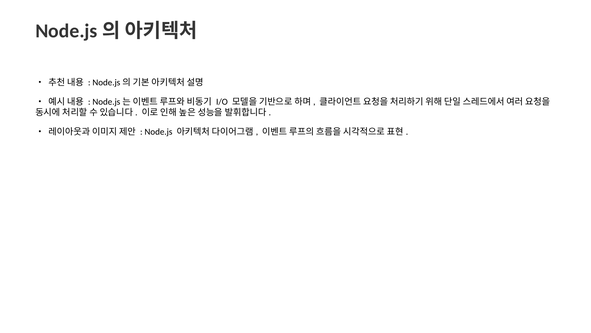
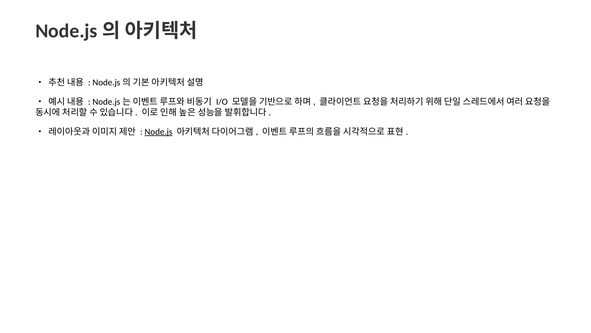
Node.js underline: none -> present
